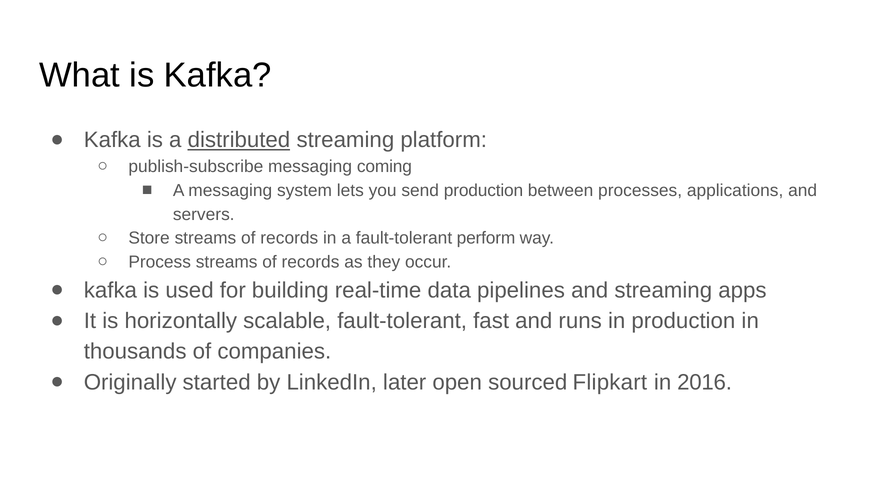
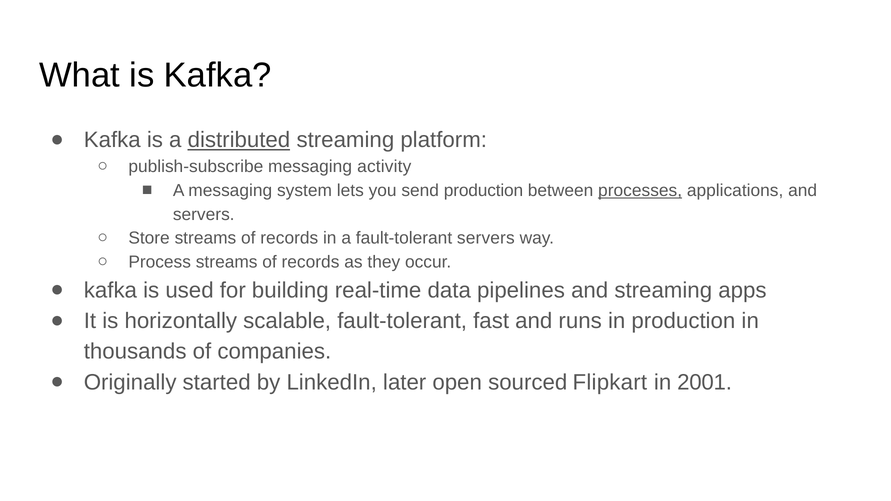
coming: coming -> activity
processes underline: none -> present
fault-tolerant perform: perform -> servers
2016: 2016 -> 2001
